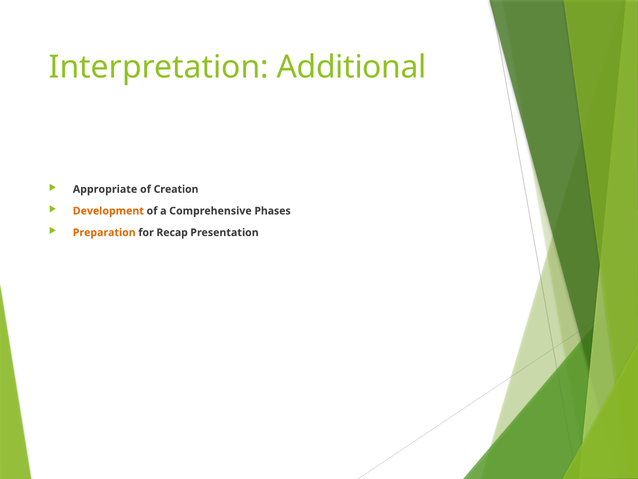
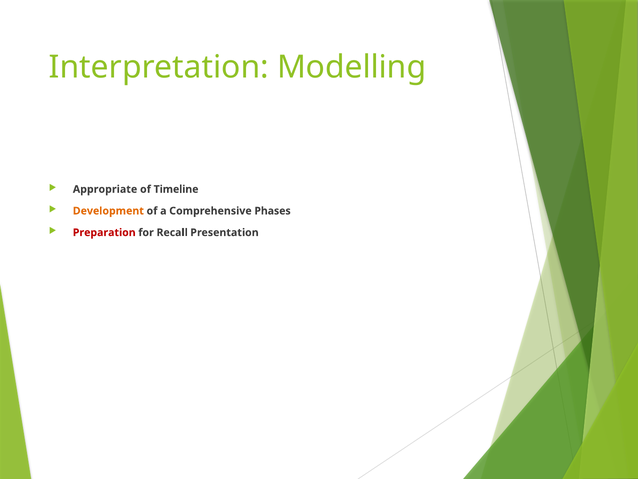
Additional: Additional -> Modelling
Creation: Creation -> Timeline
Preparation colour: orange -> red
Recap: Recap -> Recall
